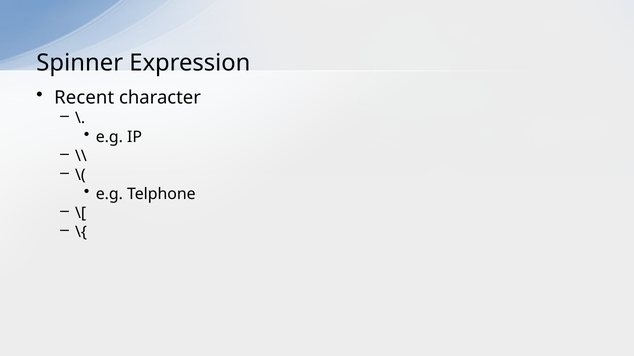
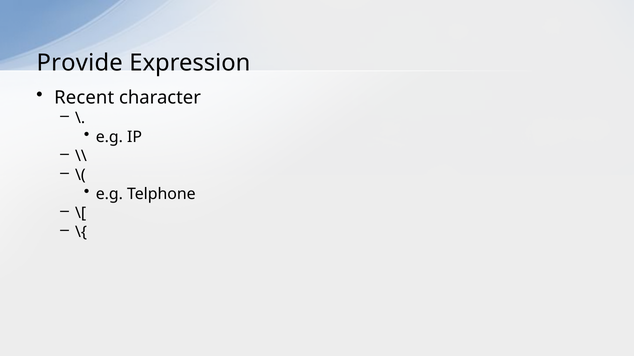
Spinner: Spinner -> Provide
